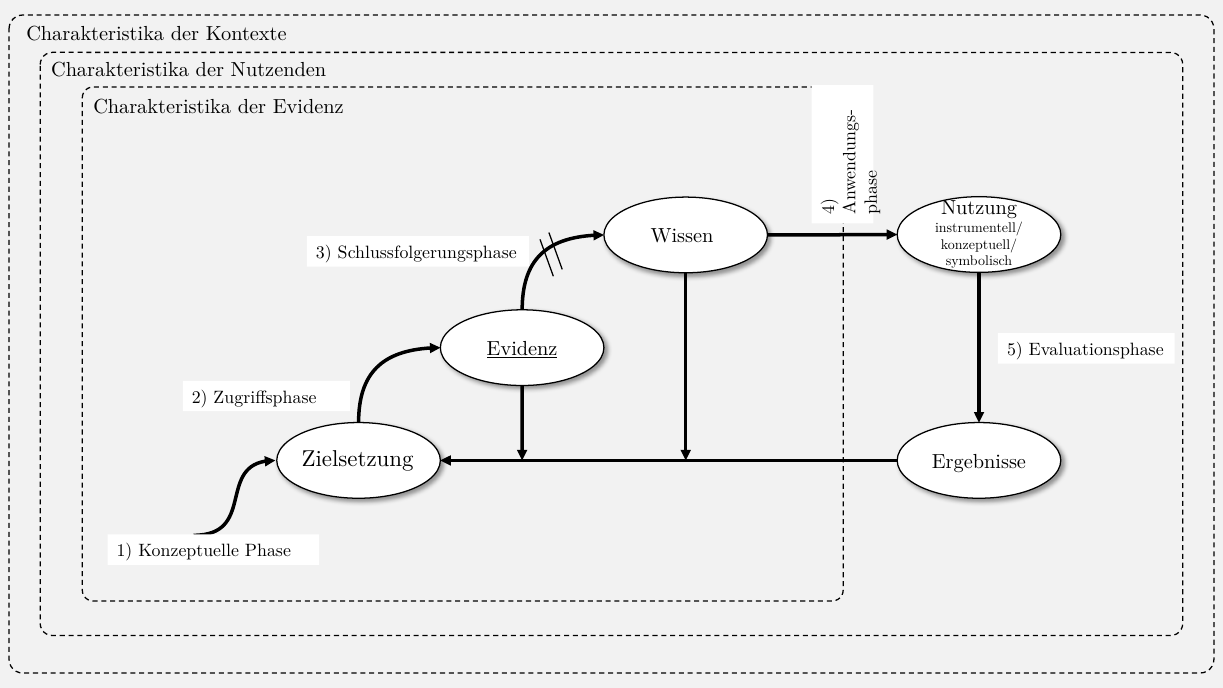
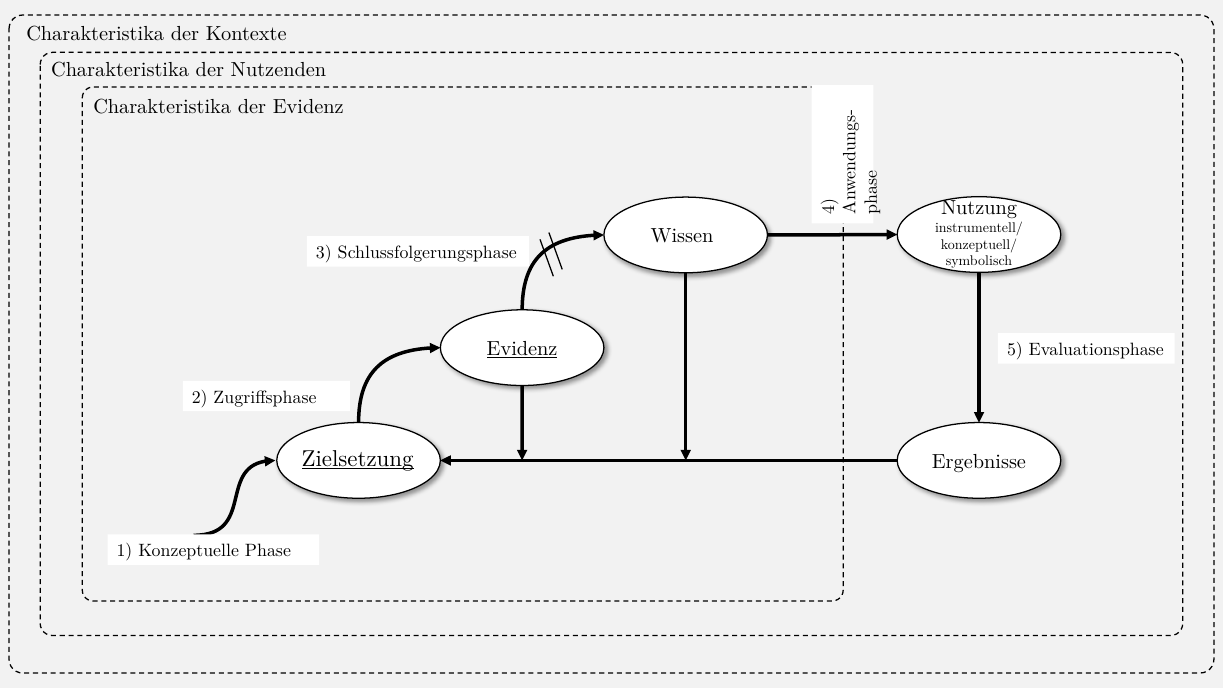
Zielsetzung underline: none -> present
